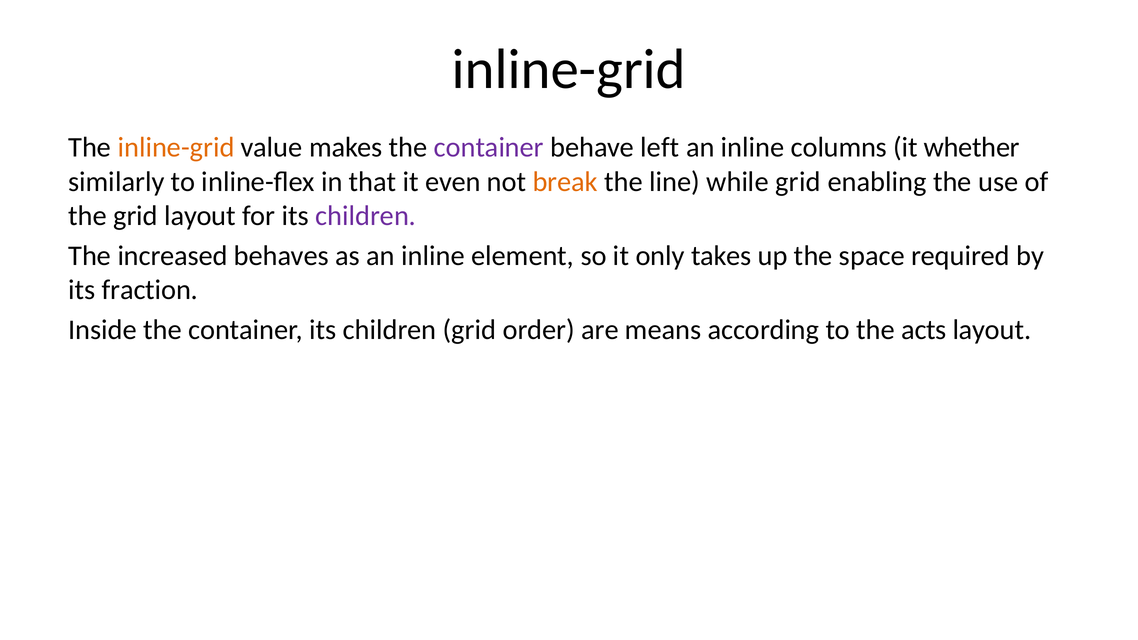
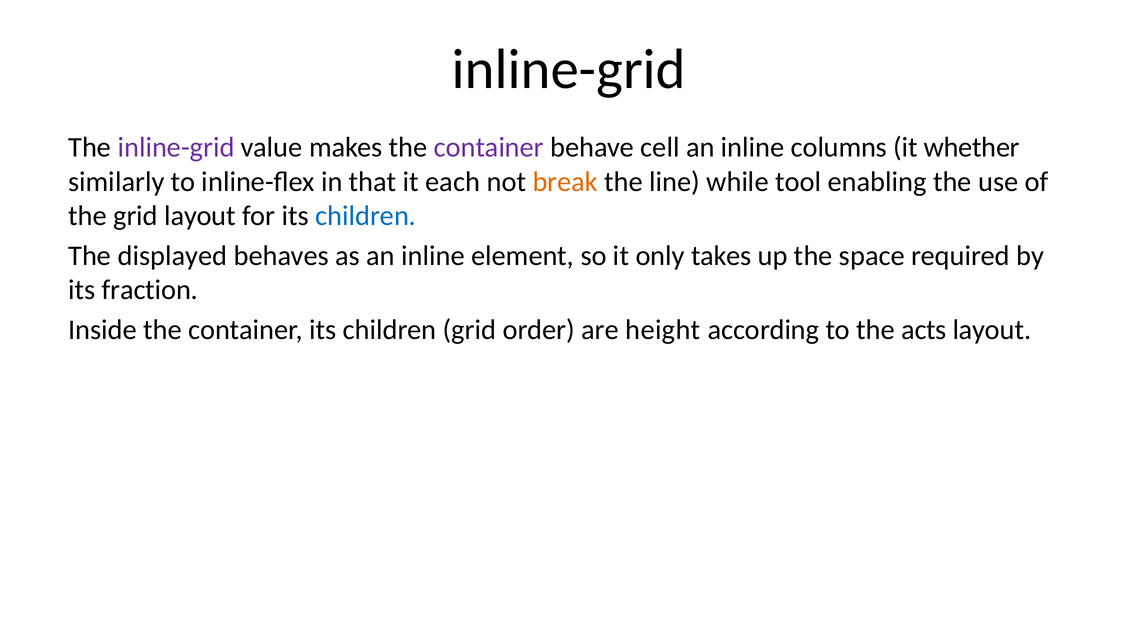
inline-grid at (176, 148) colour: orange -> purple
left: left -> cell
even: even -> each
while grid: grid -> tool
children at (366, 216) colour: purple -> blue
increased: increased -> displayed
means: means -> height
